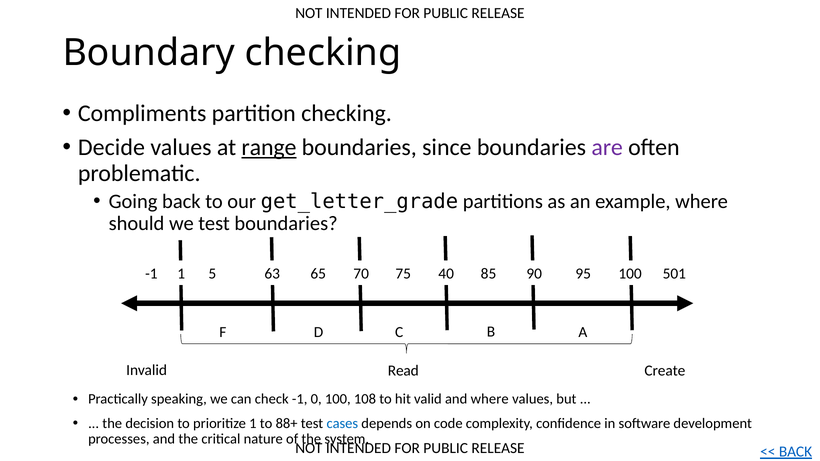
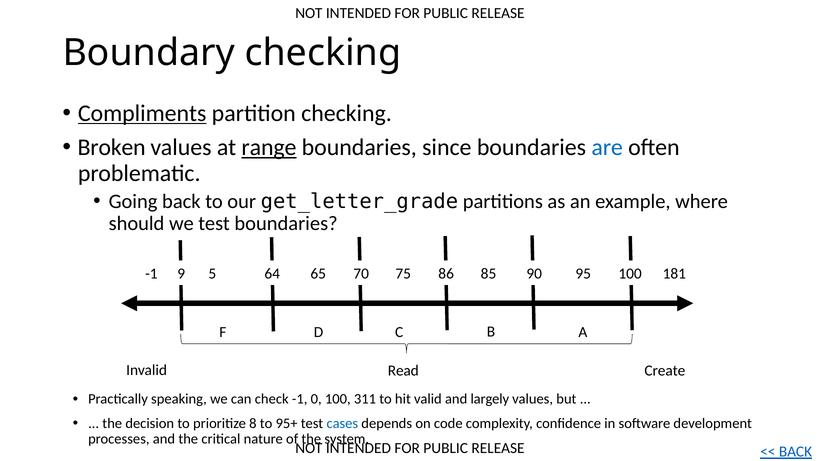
Compliments underline: none -> present
Decide: Decide -> Broken
are colour: purple -> blue
-1 1: 1 -> 9
63: 63 -> 64
40: 40 -> 86
501: 501 -> 181
108: 108 -> 311
and where: where -> largely
prioritize 1: 1 -> 8
88+: 88+ -> 95+
